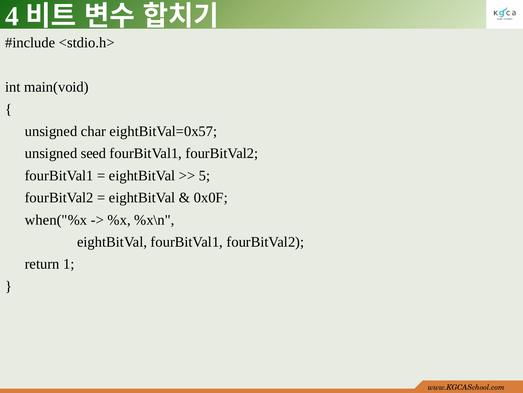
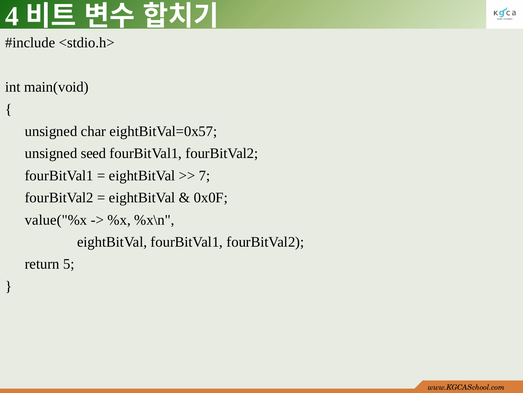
5: 5 -> 7
when("%x: when("%x -> value("%x
1: 1 -> 5
